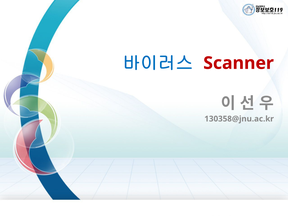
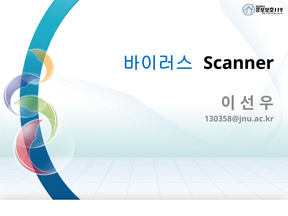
Scanner colour: red -> black
